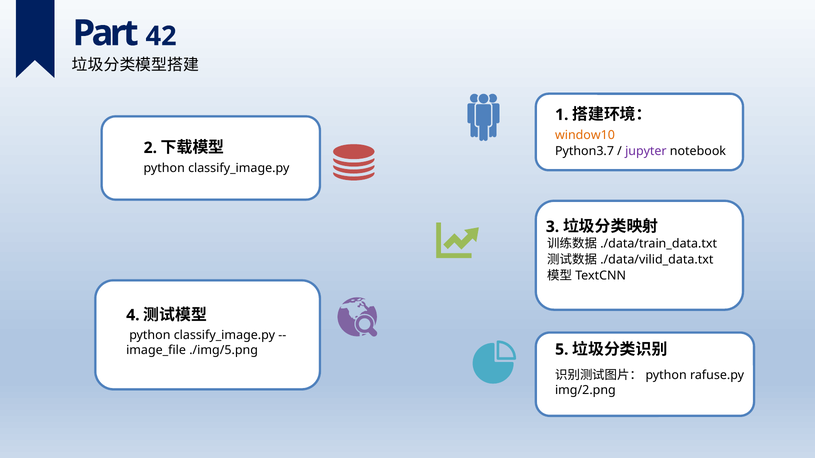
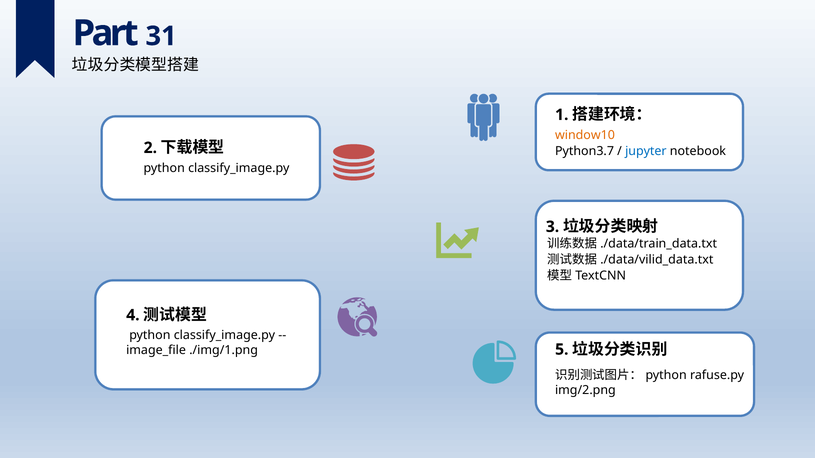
42: 42 -> 31
jupyter colour: purple -> blue
./img/5.png: ./img/5.png -> ./img/1.png
